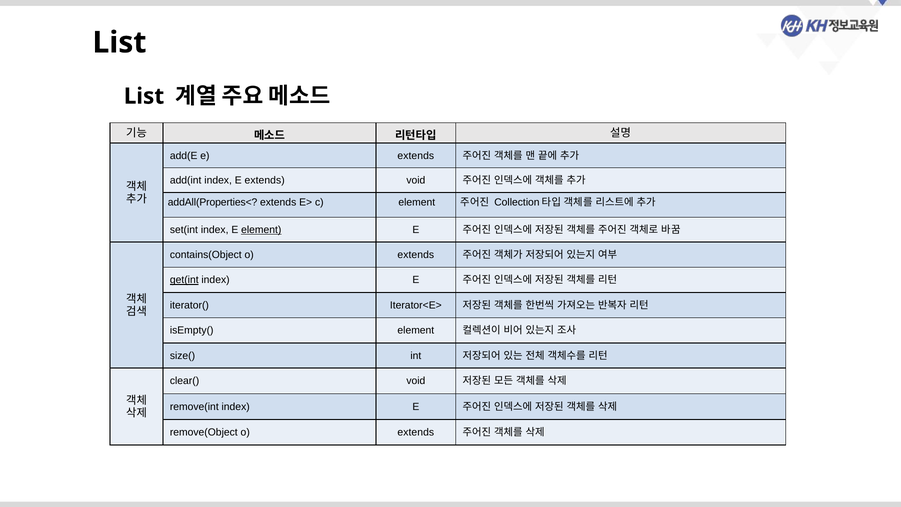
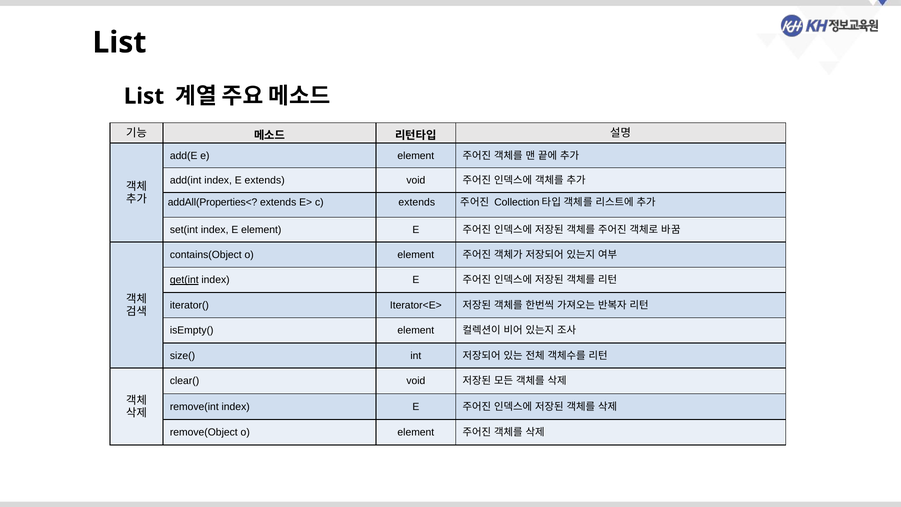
add(E e extends: extends -> element
c element: element -> extends
element at (261, 230) underline: present -> none
contains(Object o extends: extends -> element
remove(Object o extends: extends -> element
